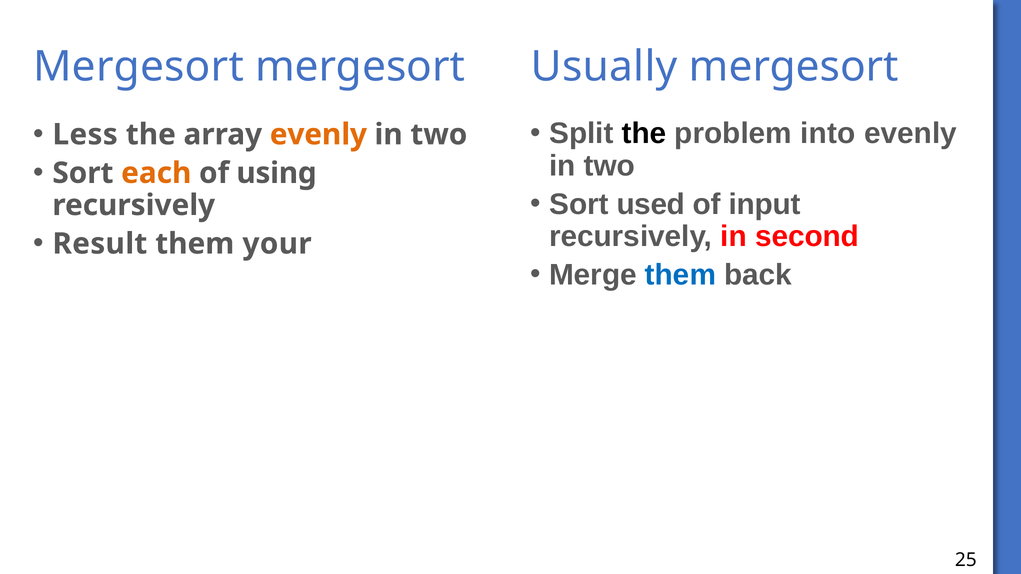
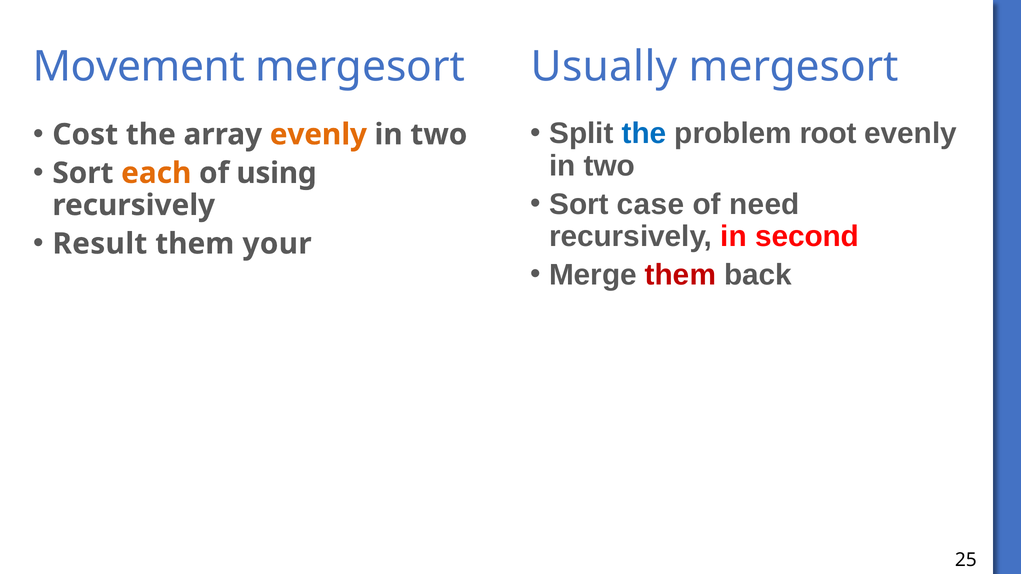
Mergesort at (139, 67): Mergesort -> Movement
the at (644, 134) colour: black -> blue
into: into -> root
Less: Less -> Cost
used: used -> case
input: input -> need
them at (680, 275) colour: blue -> red
